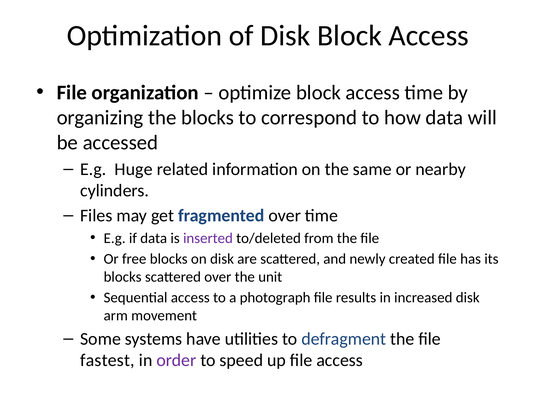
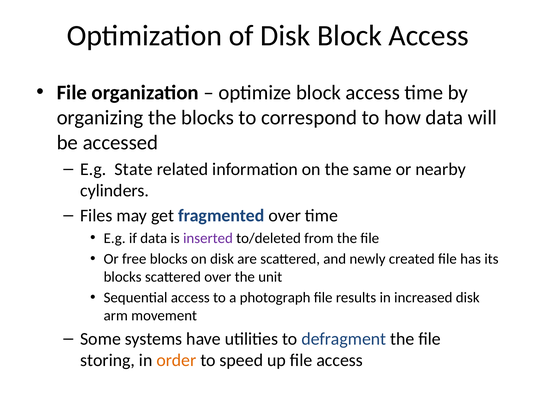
Huge: Huge -> State
fastest: fastest -> storing
order colour: purple -> orange
